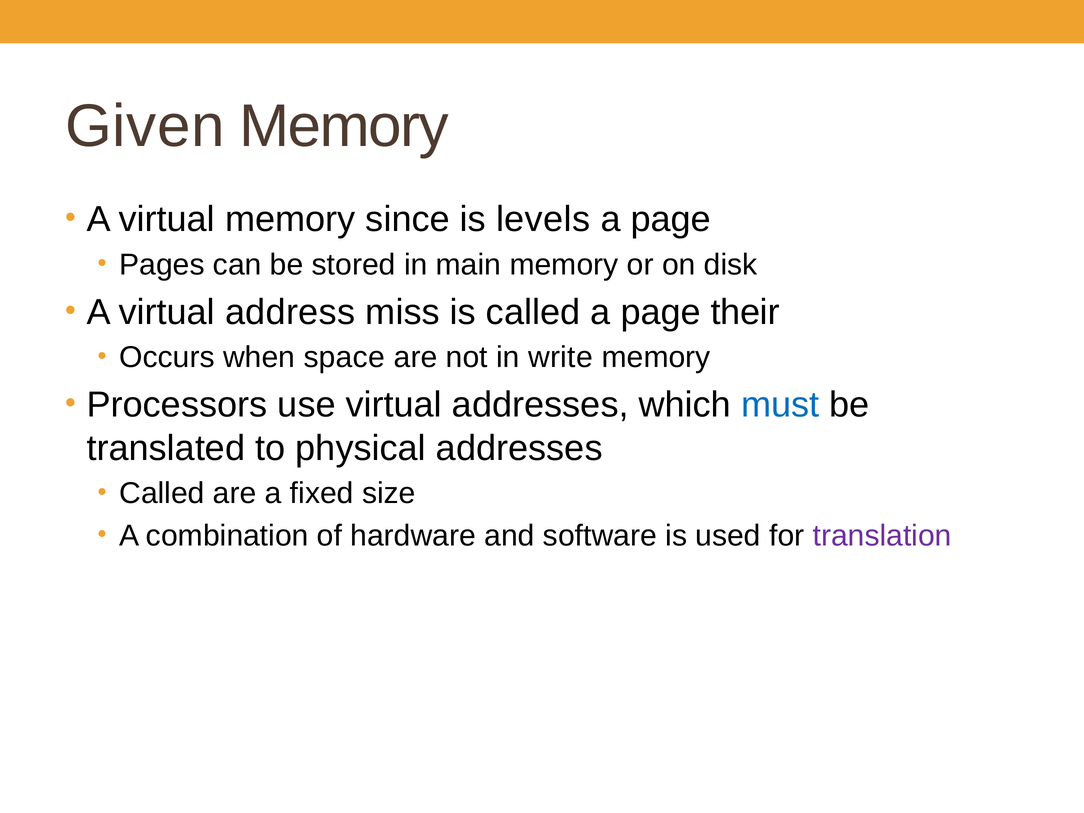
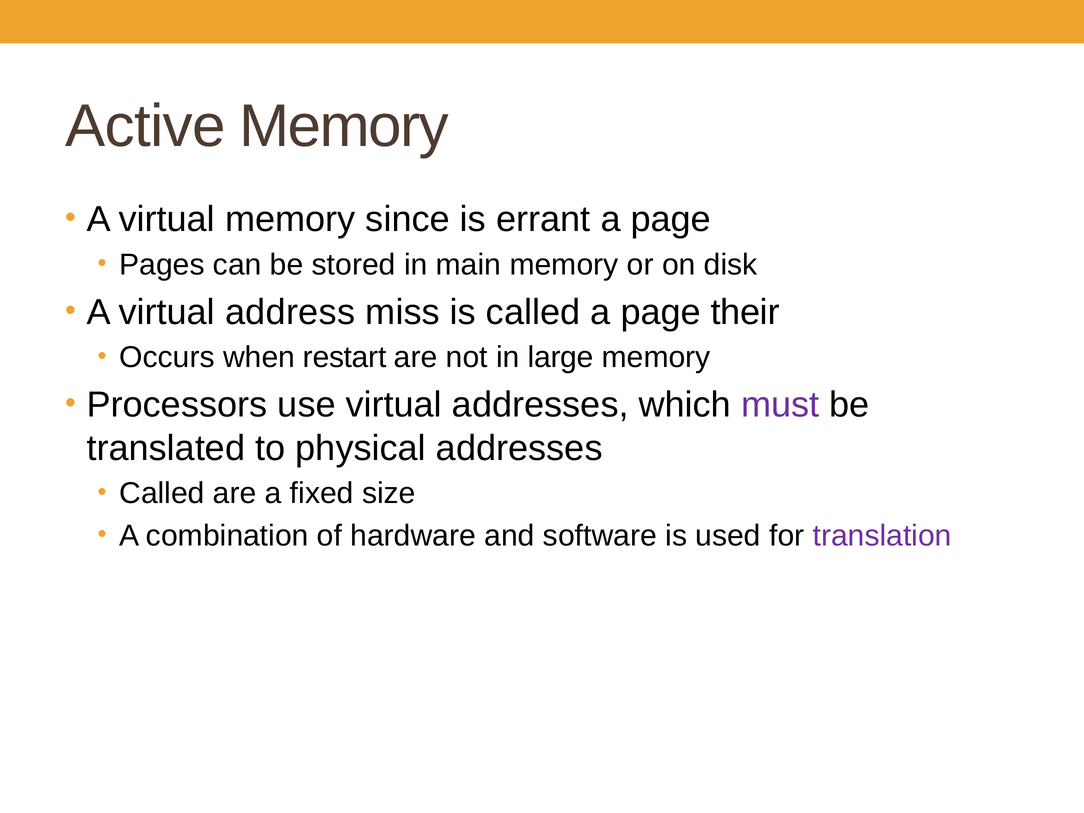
Given: Given -> Active
levels: levels -> errant
space: space -> restart
write: write -> large
must colour: blue -> purple
